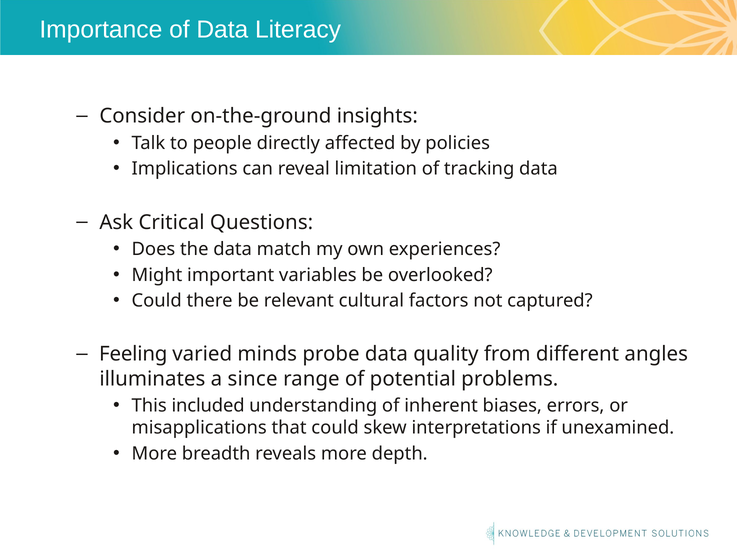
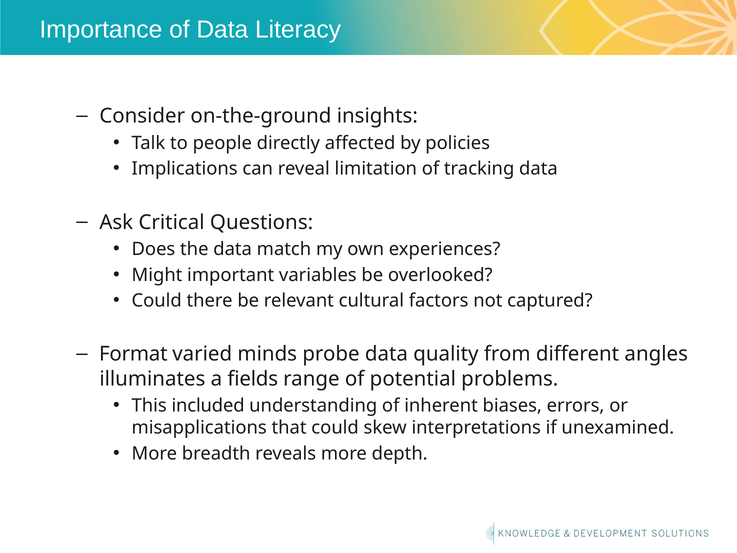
Feeling: Feeling -> Format
since: since -> fields
